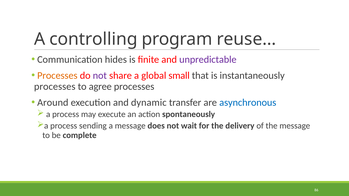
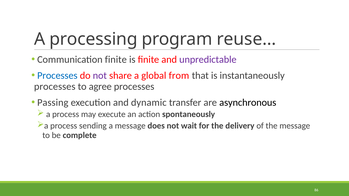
controlling: controlling -> processing
Communication hides: hides -> finite
Processes at (57, 76) colour: orange -> blue
small: small -> from
Around: Around -> Passing
asynchronous colour: blue -> black
